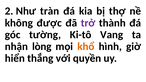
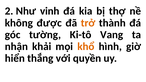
tràn: tràn -> vinh
trở colour: purple -> orange
lòng: lòng -> khải
